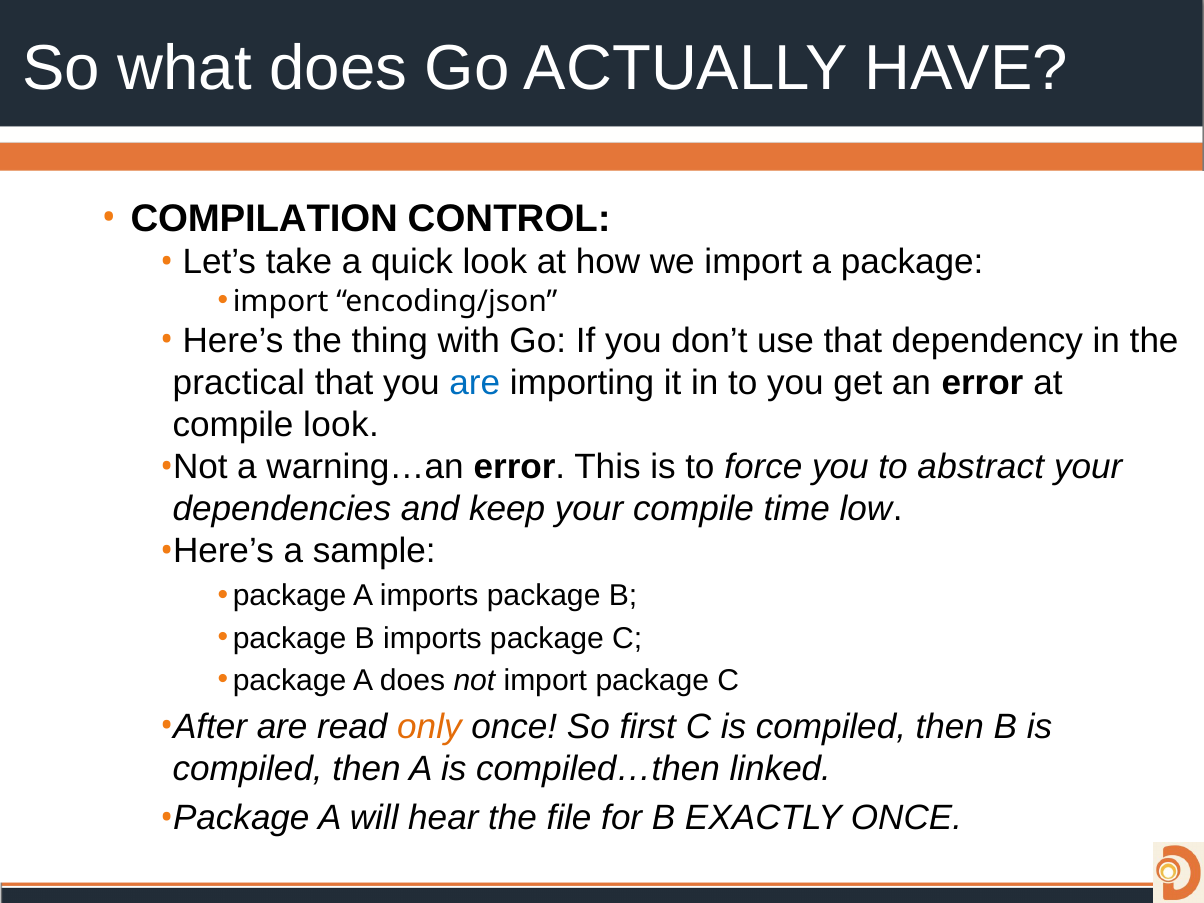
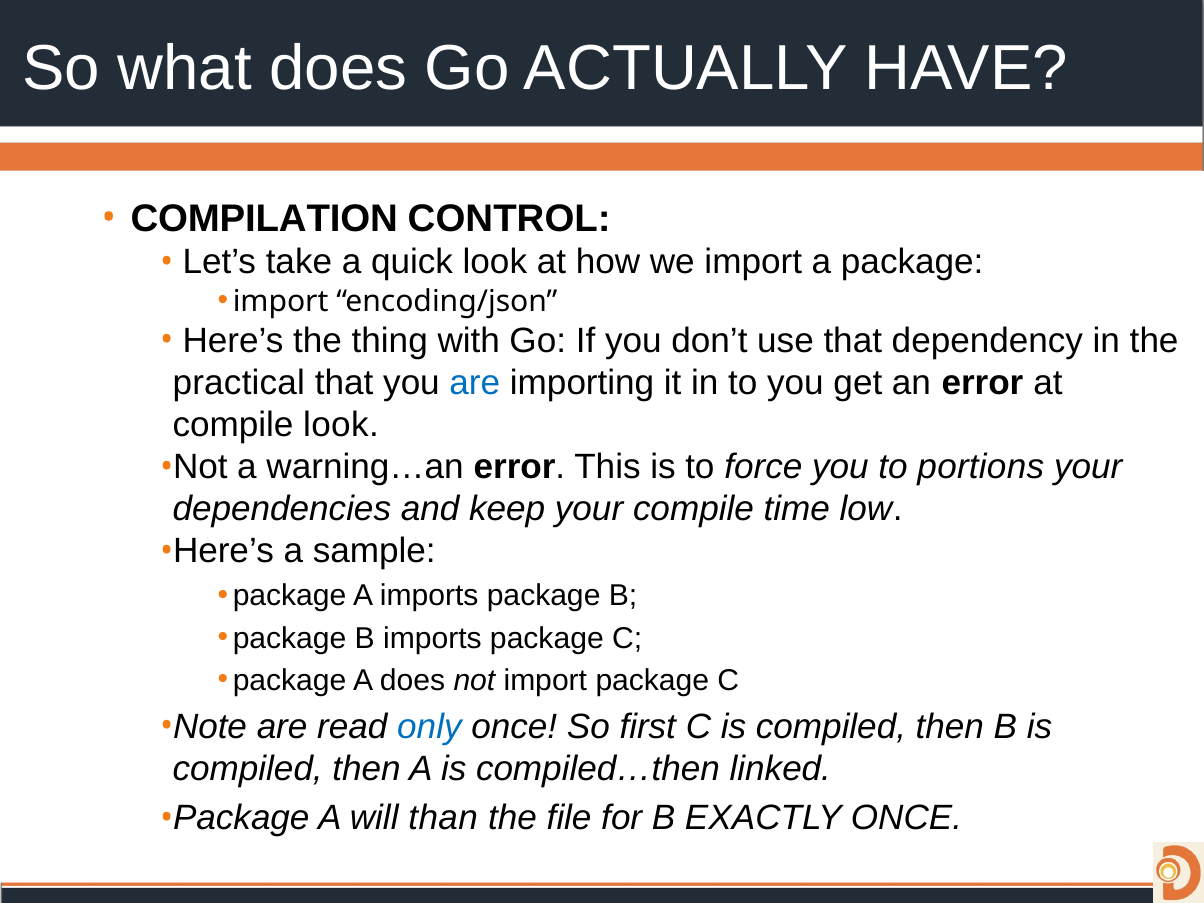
abstract: abstract -> portions
After: After -> Note
only colour: orange -> blue
hear: hear -> than
